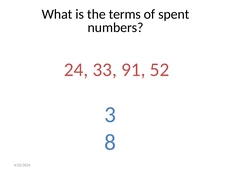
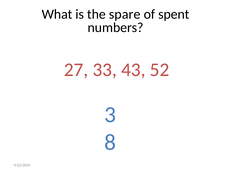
terms: terms -> spare
24: 24 -> 27
91: 91 -> 43
